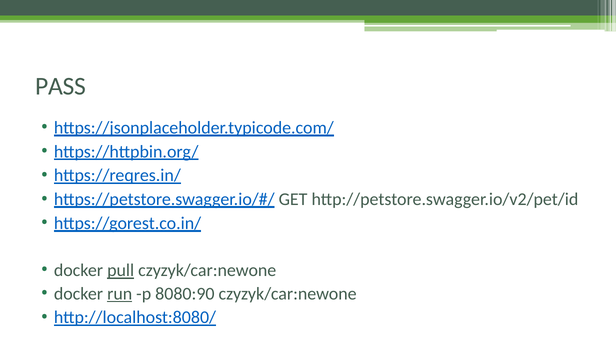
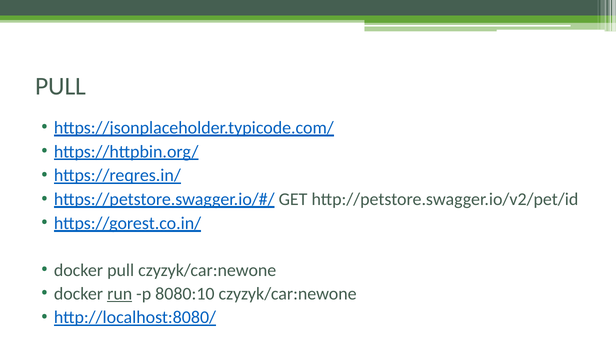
PASS at (61, 86): PASS -> PULL
pull at (121, 271) underline: present -> none
8080:90: 8080:90 -> 8080:10
